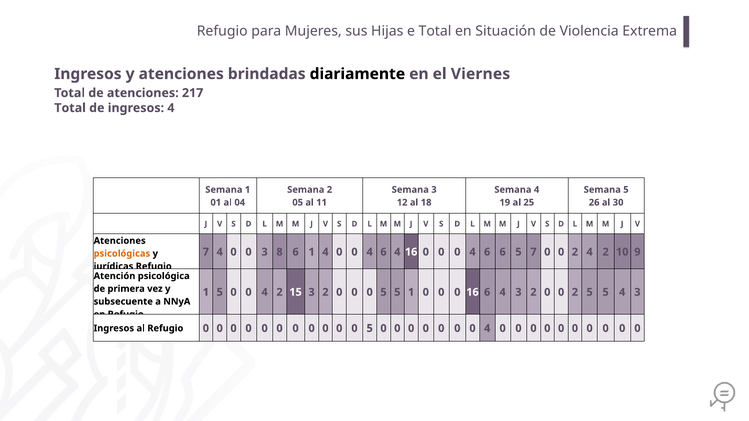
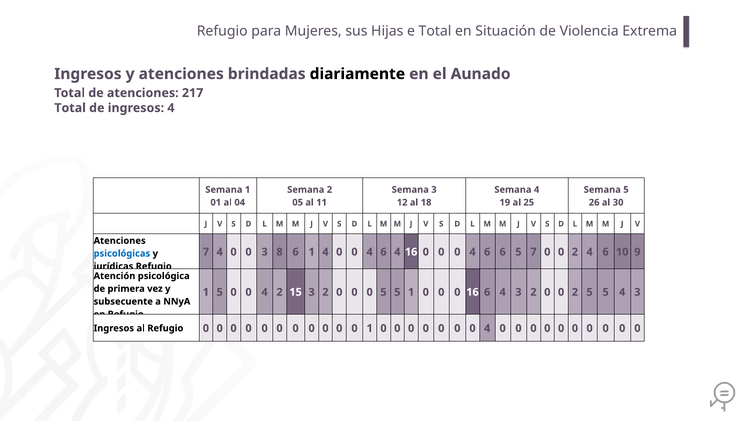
Viernes: Viernes -> Aunado
2 4 2: 2 -> 6
psicológicas colour: orange -> blue
5 at (370, 329): 5 -> 1
